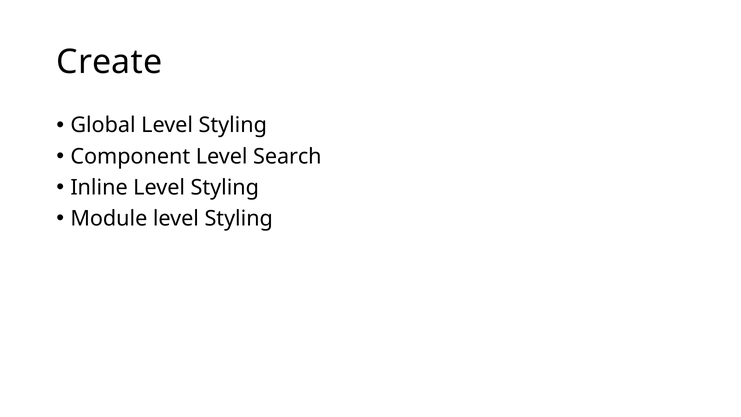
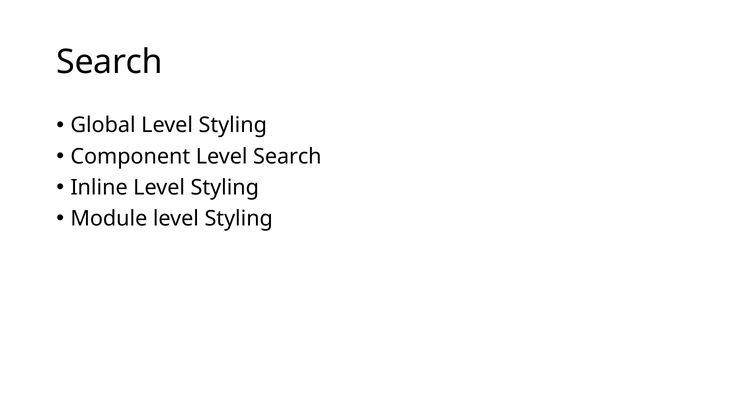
Create at (109, 62): Create -> Search
